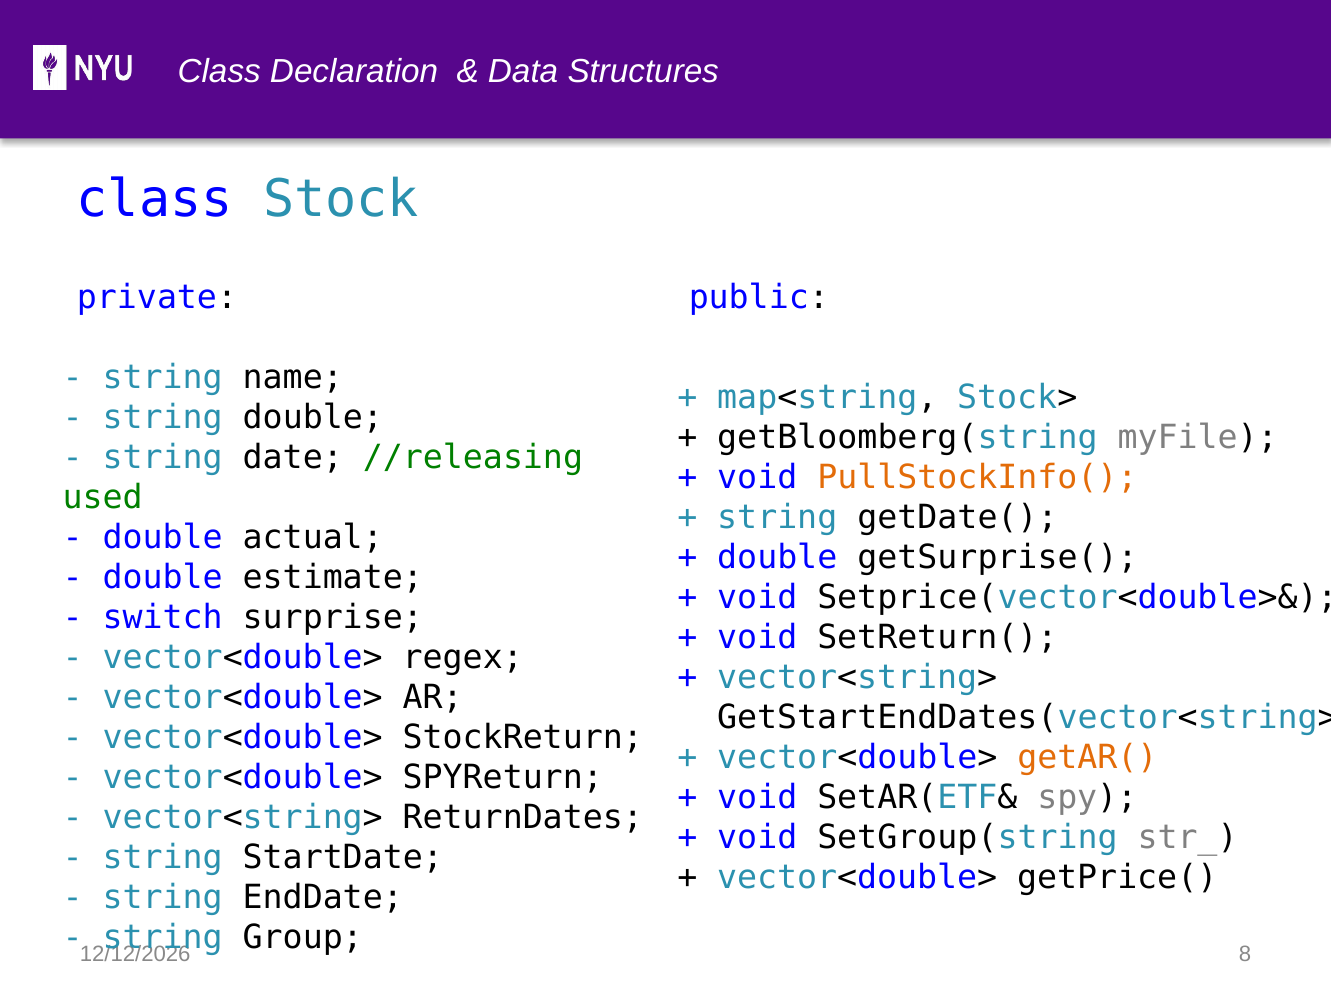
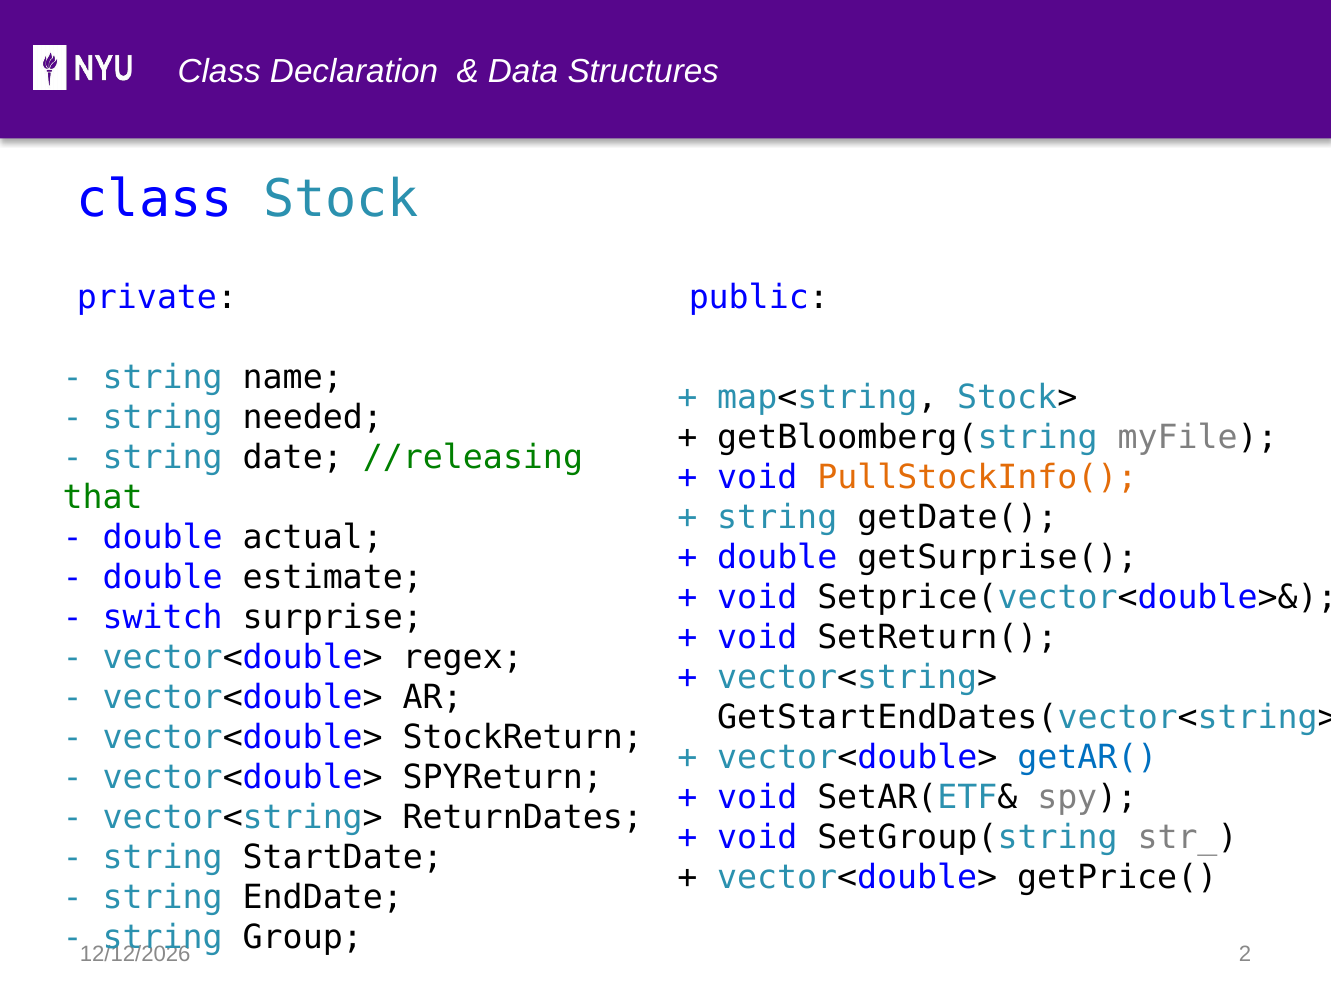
string double: double -> needed
used: used -> that
getAR( colour: orange -> blue
8: 8 -> 2
